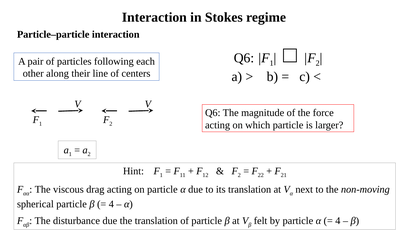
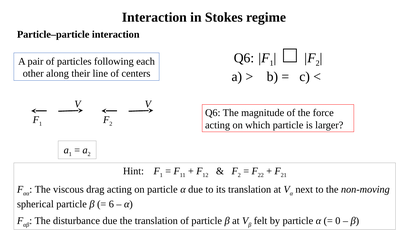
4 at (111, 204): 4 -> 6
4 at (338, 220): 4 -> 0
